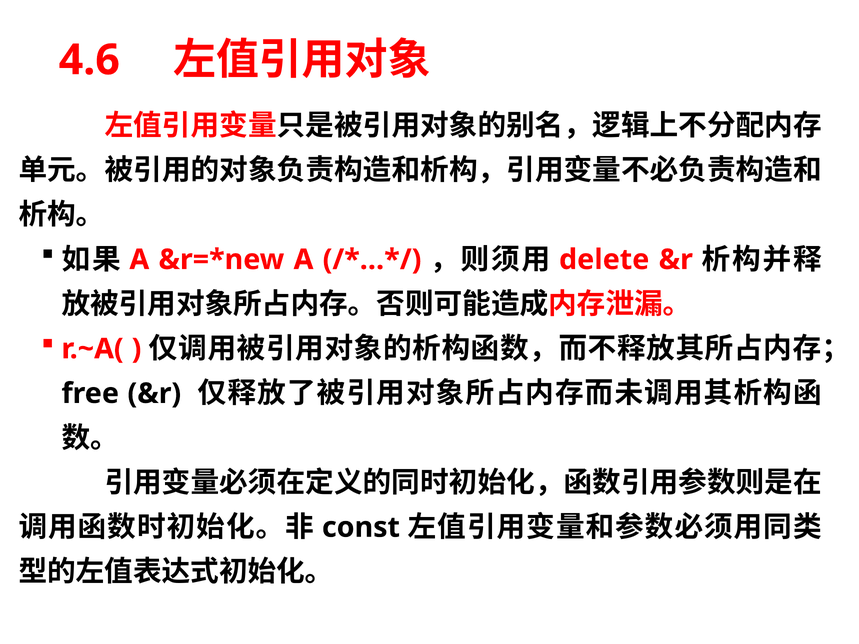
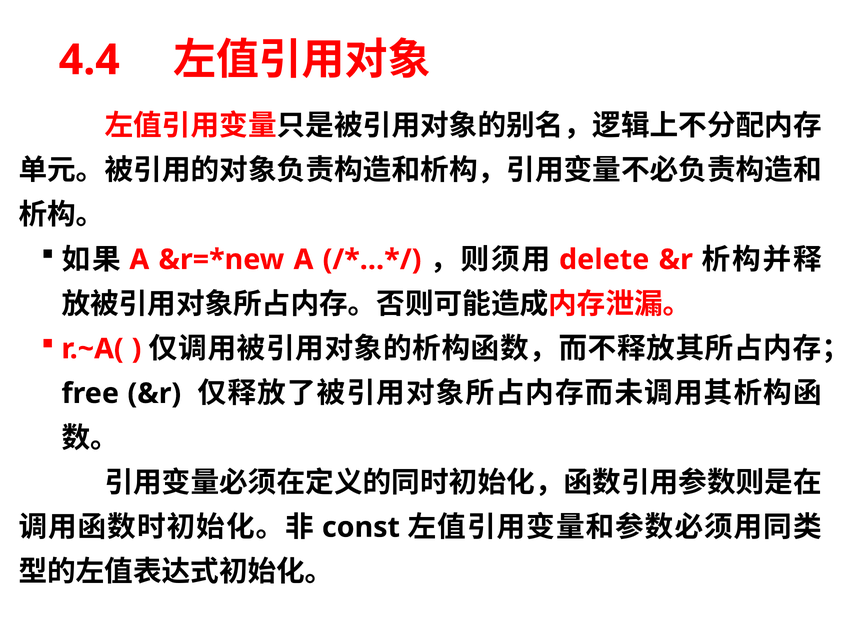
4.6: 4.6 -> 4.4
